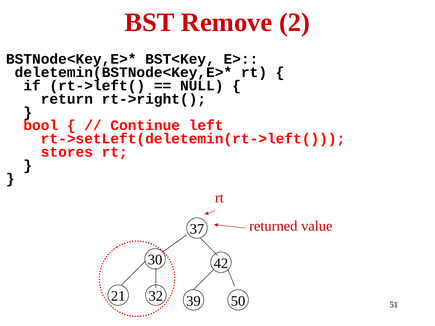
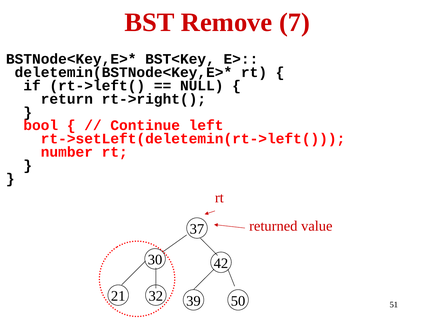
2: 2 -> 7
stores: stores -> number
